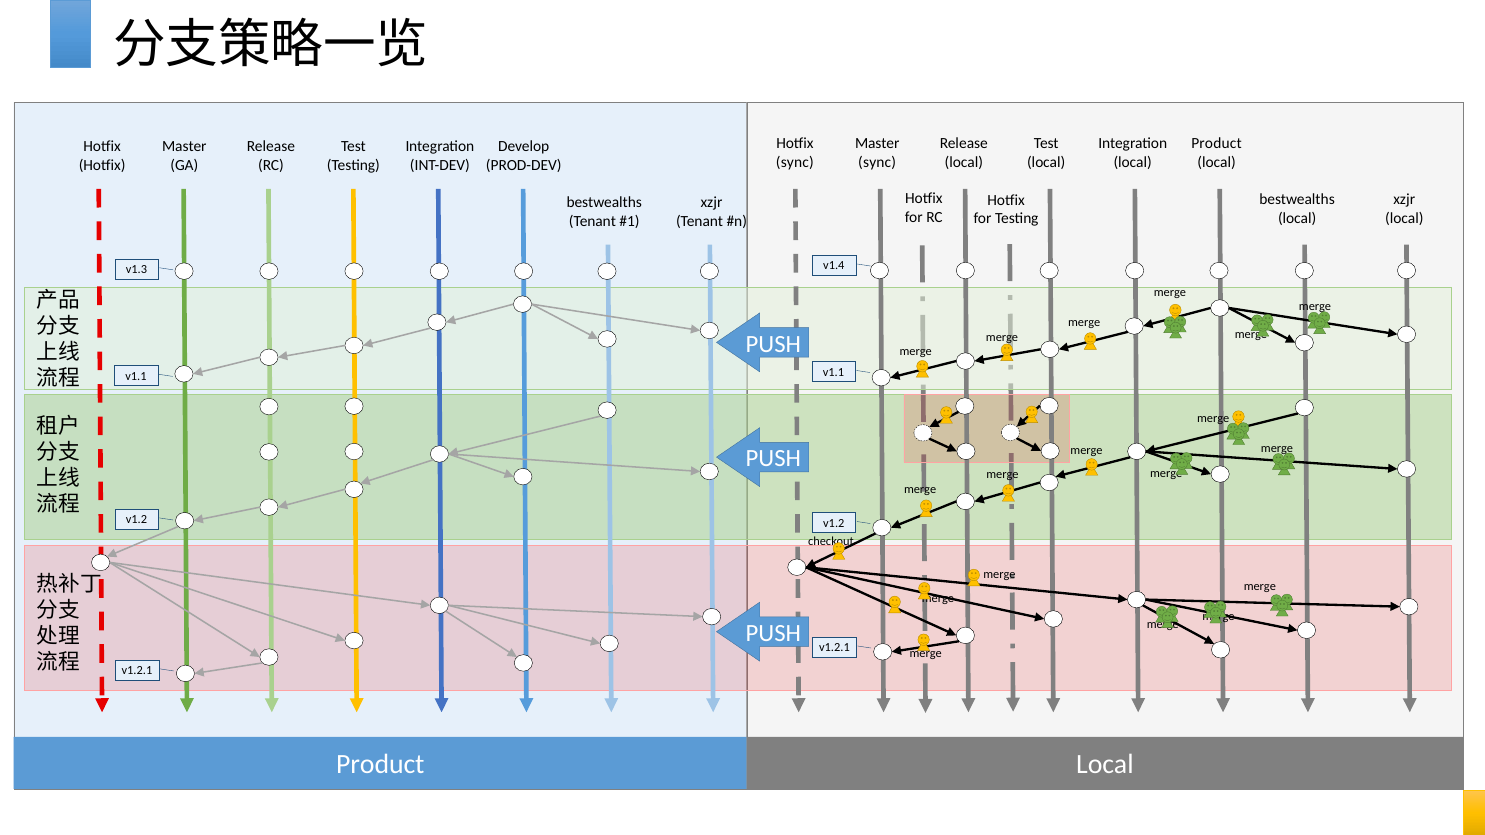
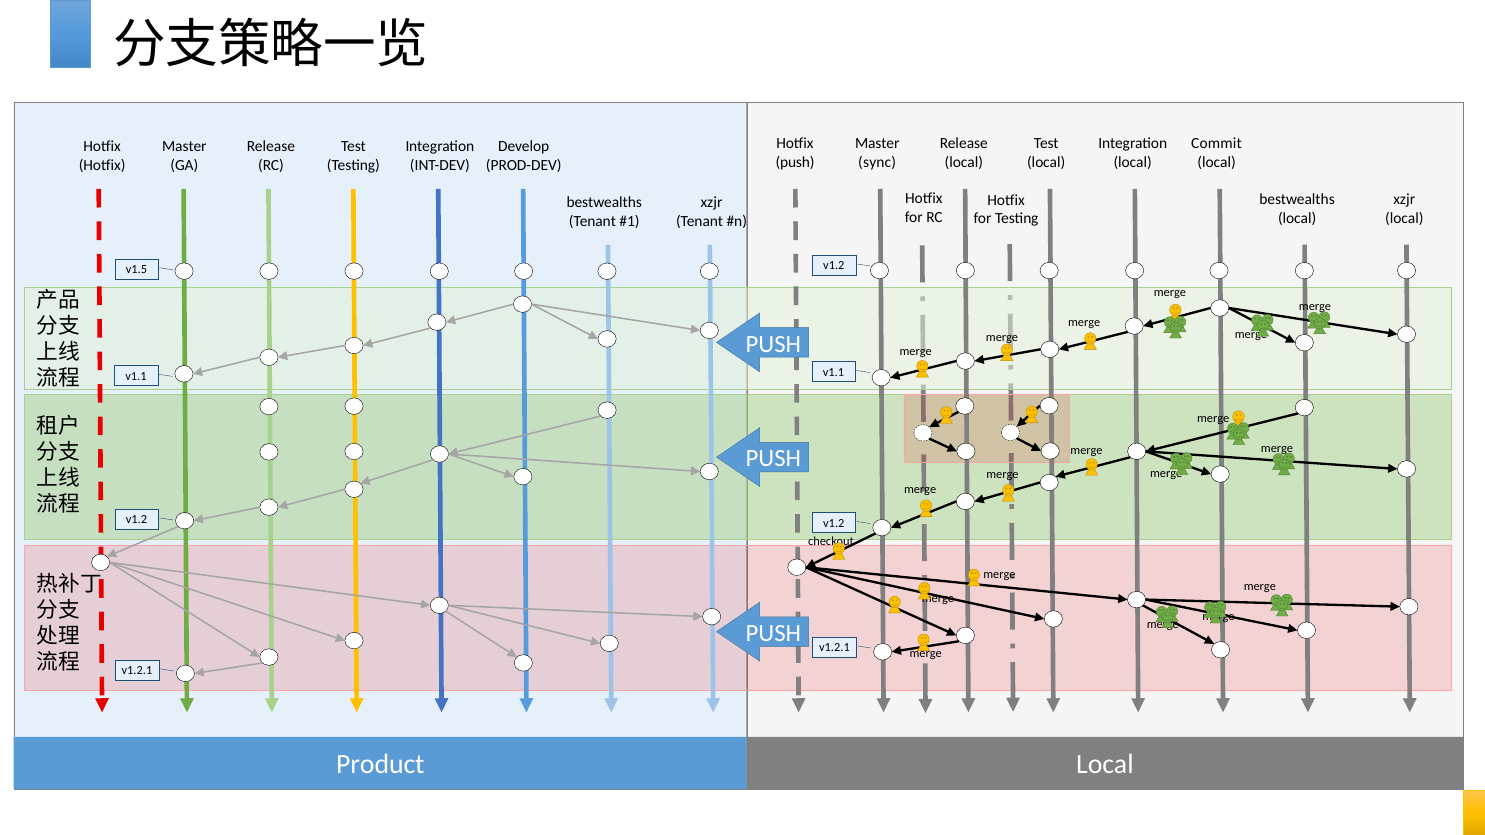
Product at (1217, 144): Product -> Commit
sync at (795, 162): sync -> push
v1.4 at (834, 266): v1.4 -> v1.2
v1.3: v1.3 -> v1.5
